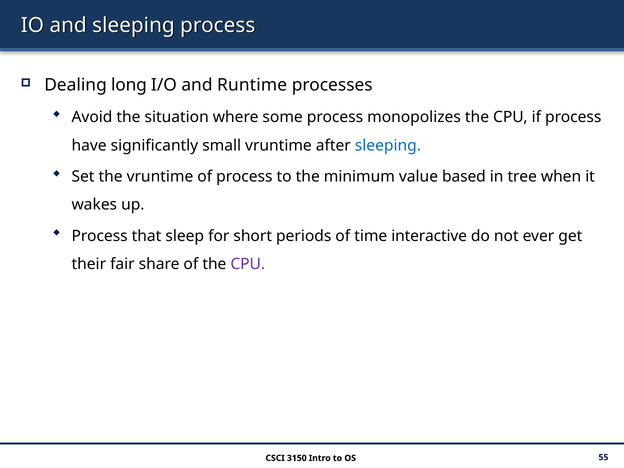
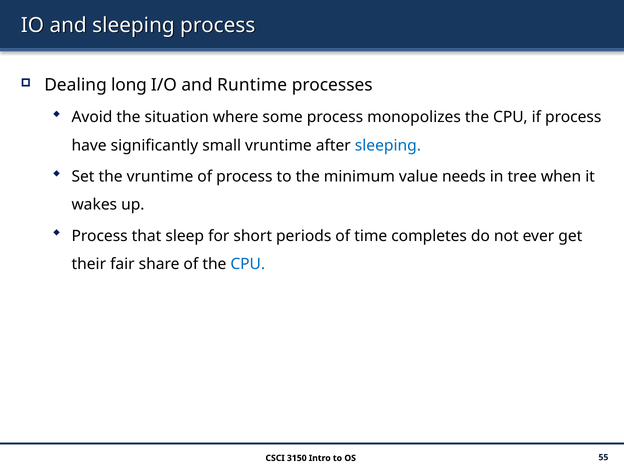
based: based -> needs
interactive: interactive -> completes
CPU at (248, 264) colour: purple -> blue
